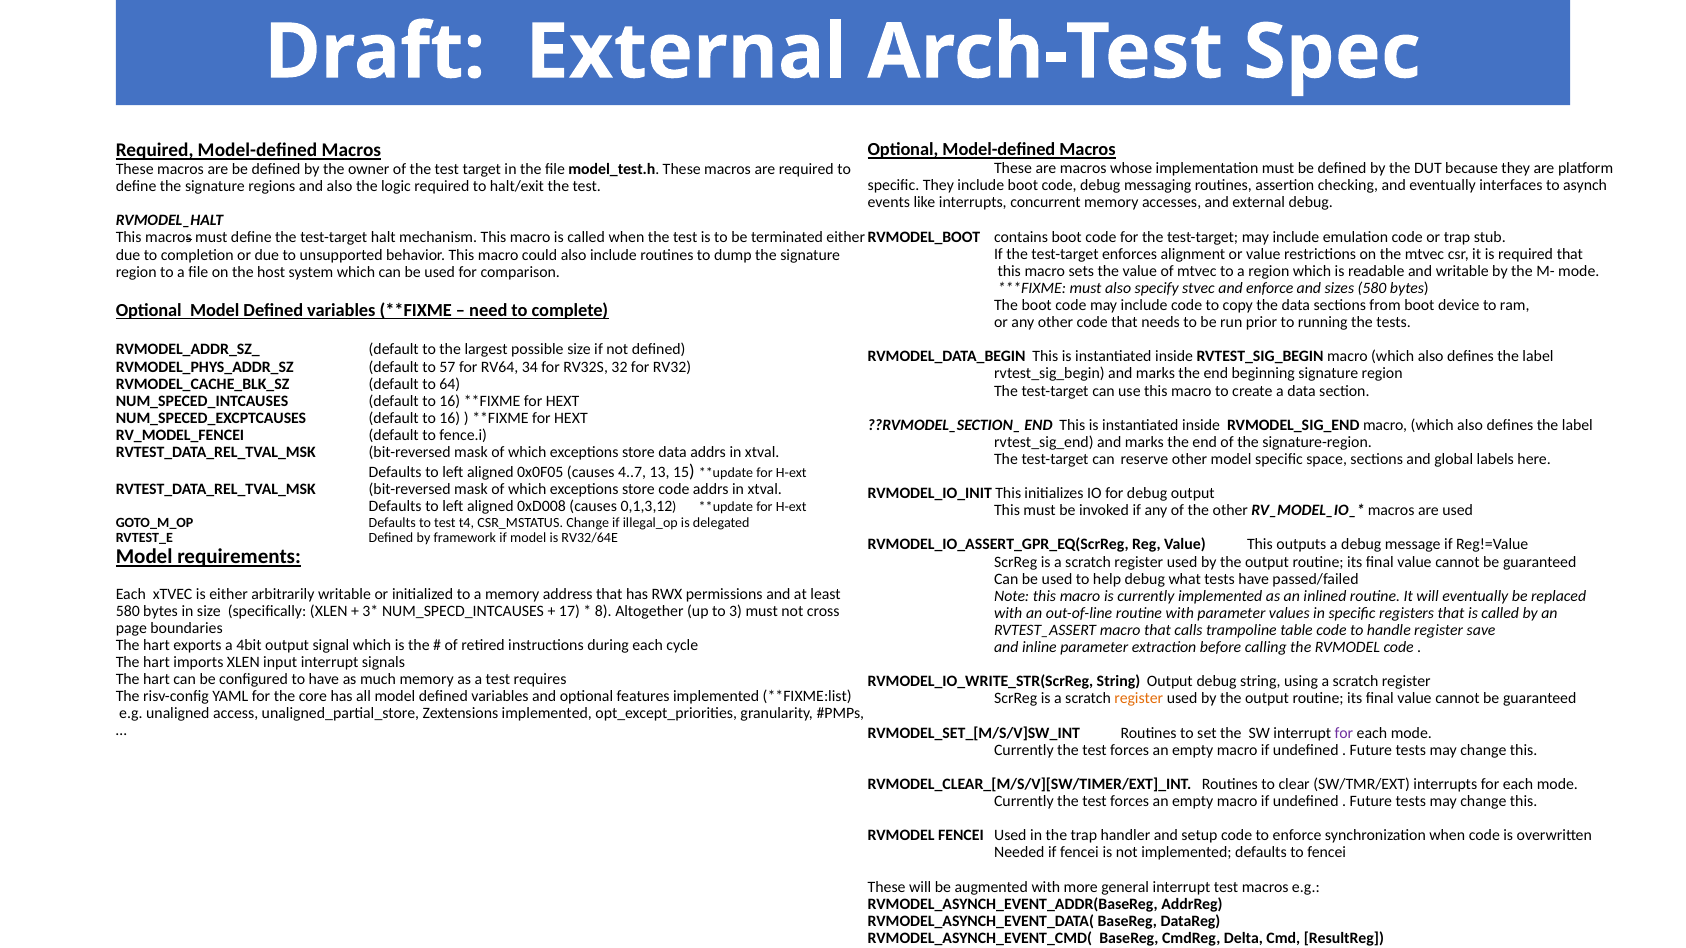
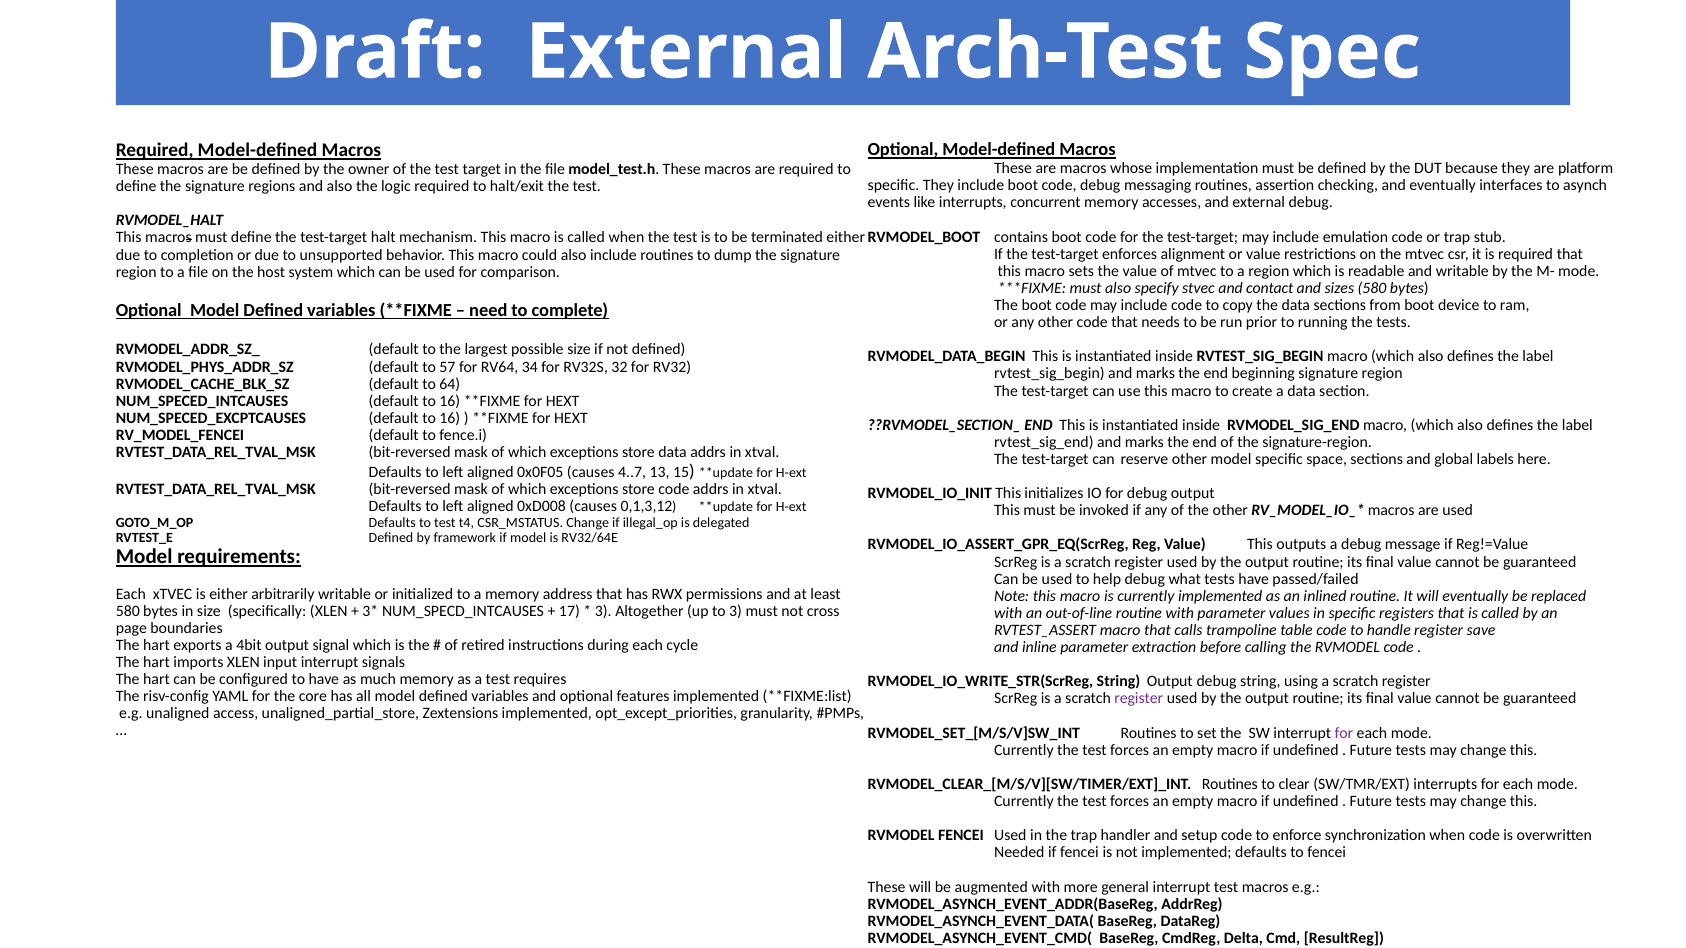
and enforce: enforce -> contact
8 at (603, 611): 8 -> 3
register at (1139, 699) colour: orange -> purple
